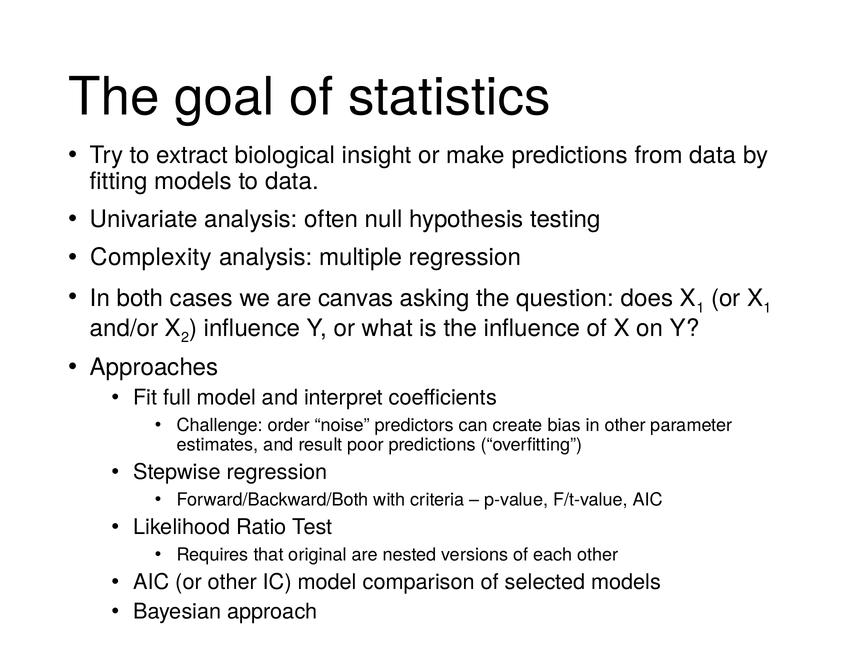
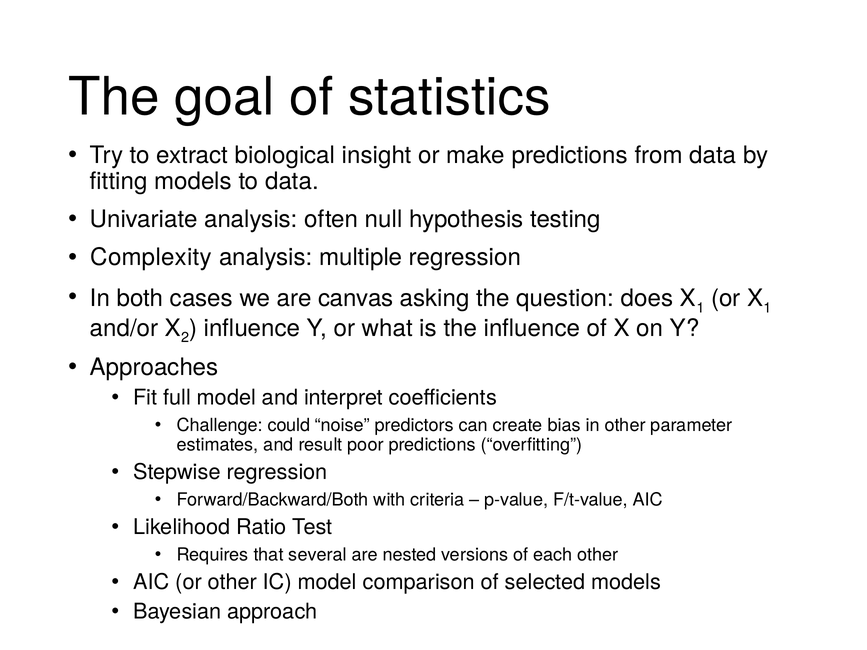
order: order -> could
original: original -> several
